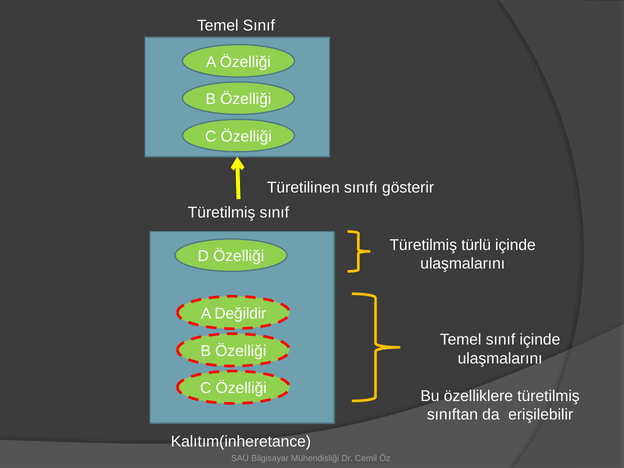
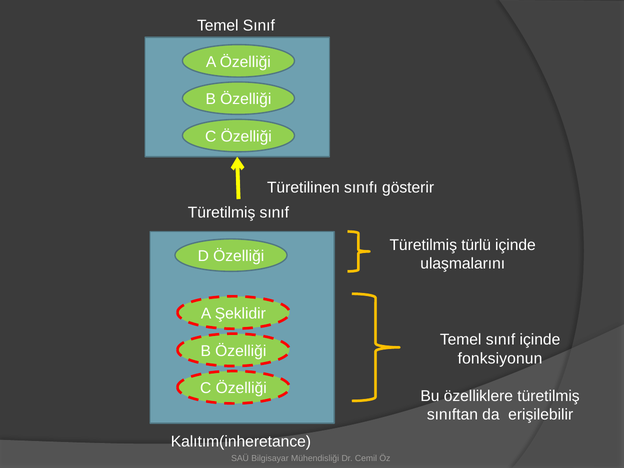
Değildir: Değildir -> Şeklidir
ulaşmalarını at (500, 358): ulaşmalarını -> fonksiyonun
